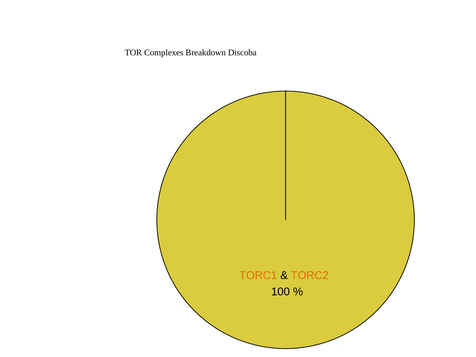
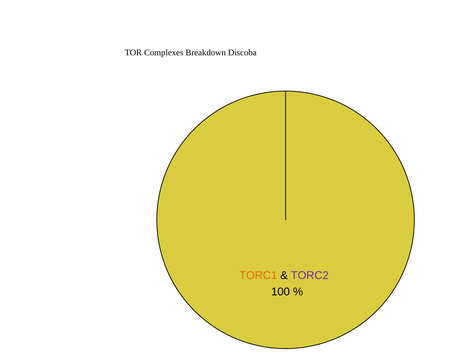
TORC2 colour: orange -> purple
